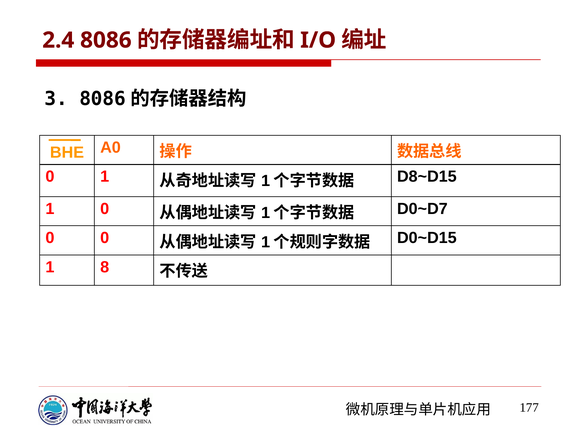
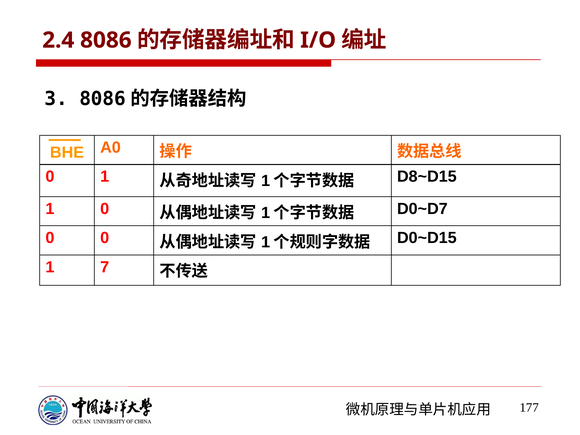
8: 8 -> 7
